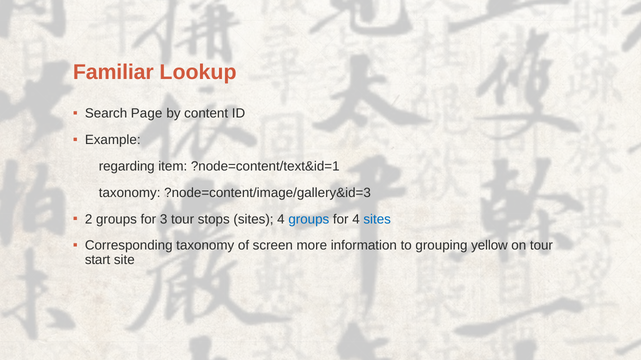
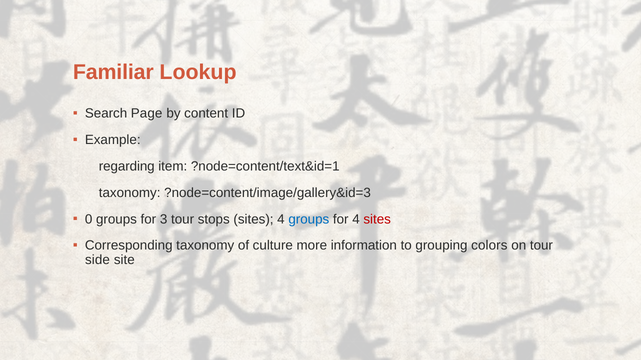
2: 2 -> 0
sites at (377, 219) colour: blue -> red
screen: screen -> culture
yellow: yellow -> colors
start: start -> side
